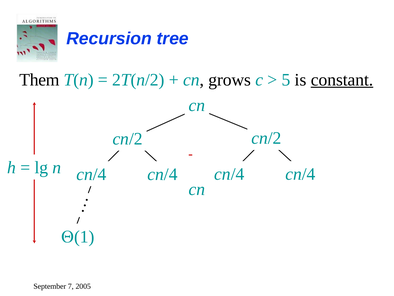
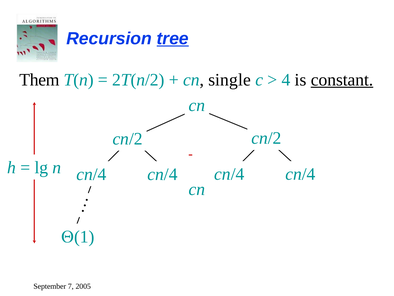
tree underline: none -> present
grows: grows -> single
5: 5 -> 4
